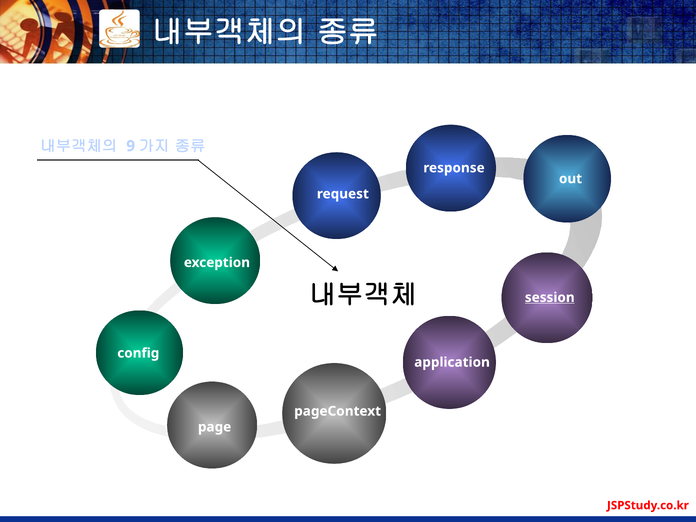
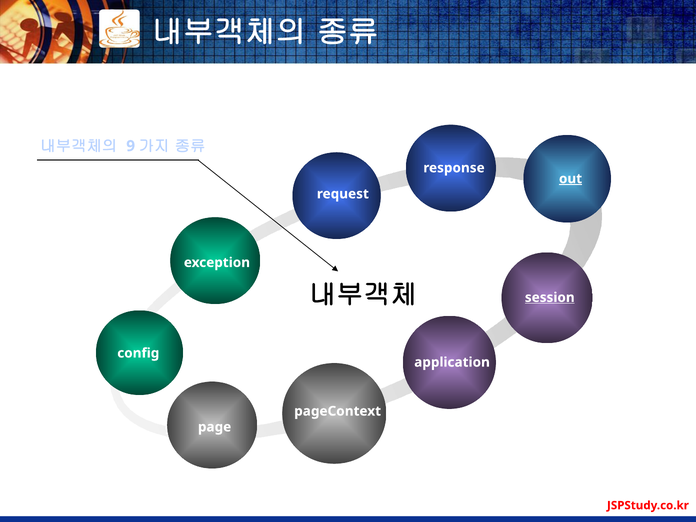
out underline: none -> present
